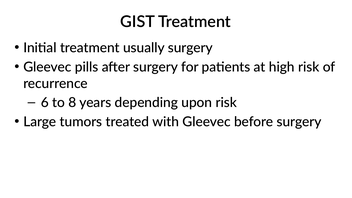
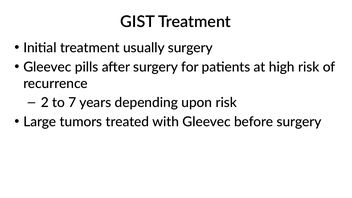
6: 6 -> 2
8: 8 -> 7
